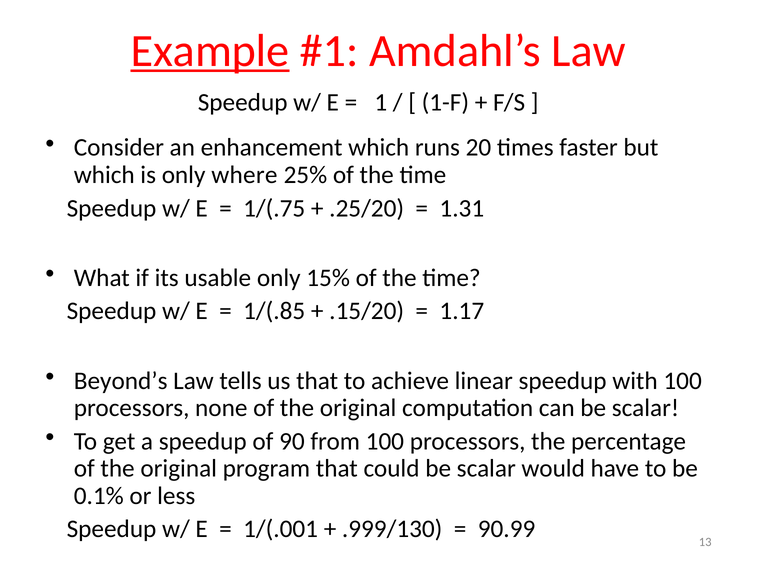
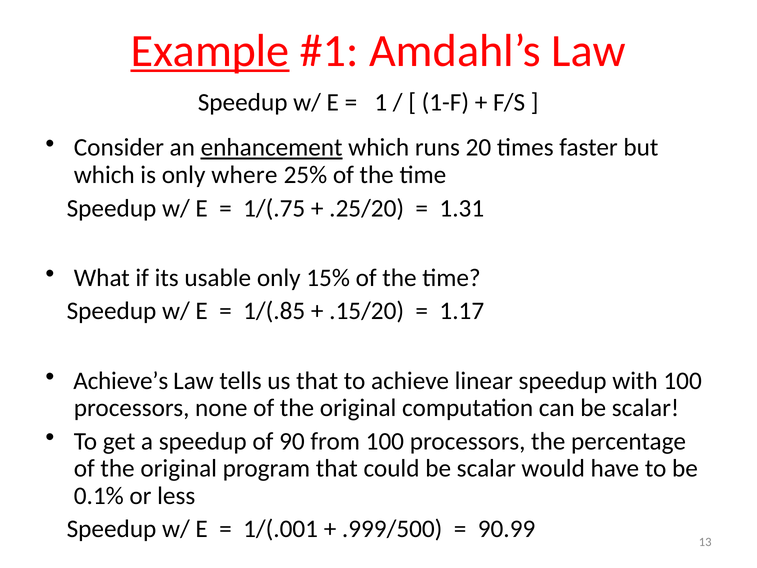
enhancement underline: none -> present
Beyond’s: Beyond’s -> Achieve’s
.999/130: .999/130 -> .999/500
